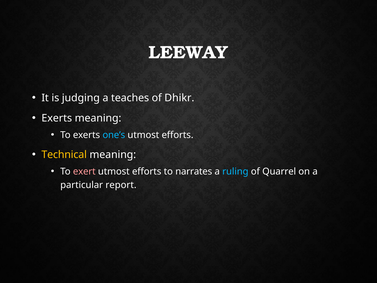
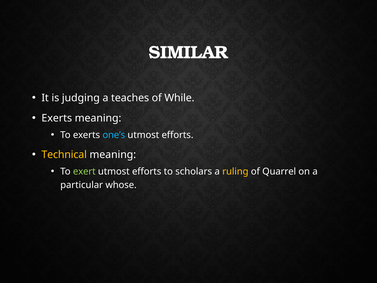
LEEWAY: LEEWAY -> SIMILAR
Dhikr: Dhikr -> While
exert colour: pink -> light green
narrates: narrates -> scholars
ruling colour: light blue -> yellow
report: report -> whose
